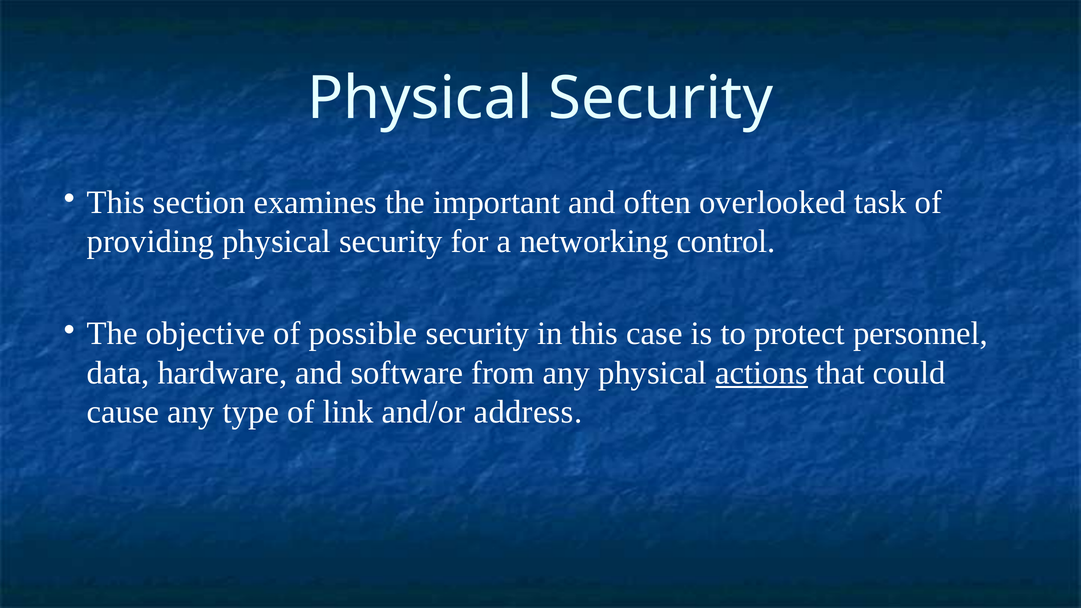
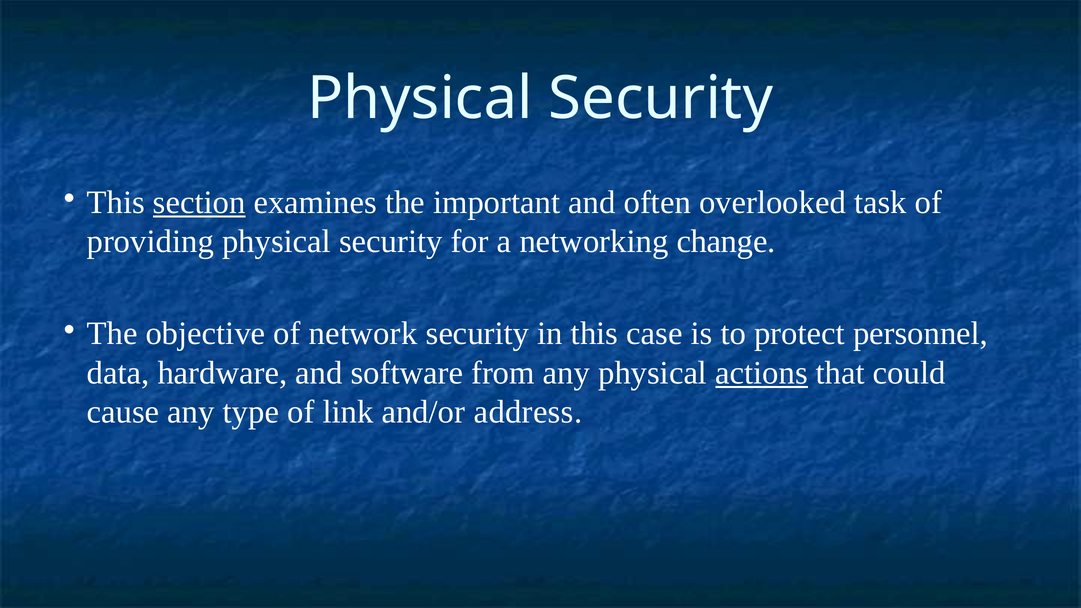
section underline: none -> present
control: control -> change
possible: possible -> network
